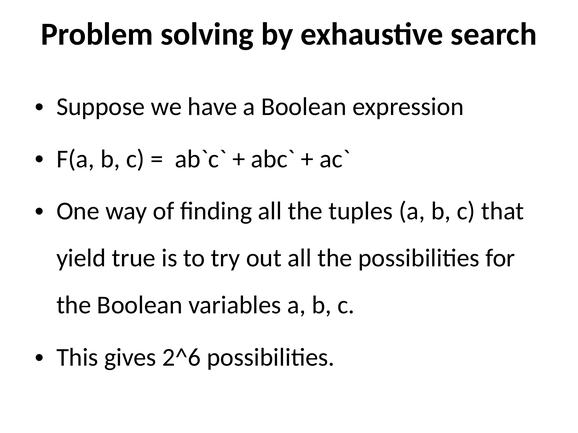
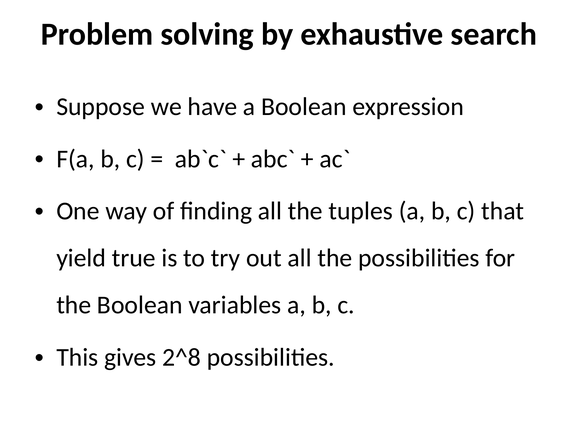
2^6: 2^6 -> 2^8
